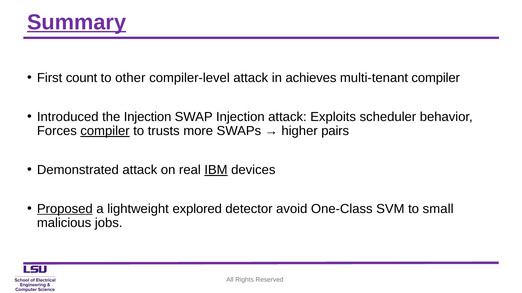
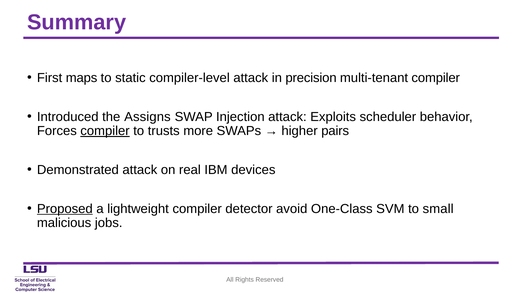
Summary underline: present -> none
count: count -> maps
other: other -> static
achieves: achieves -> precision
the Injection: Injection -> Assigns
IBM underline: present -> none
lightweight explored: explored -> compiler
